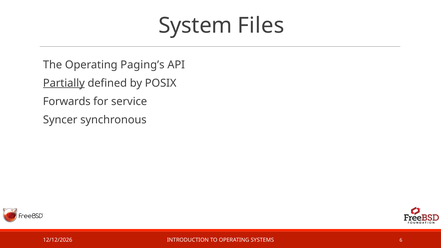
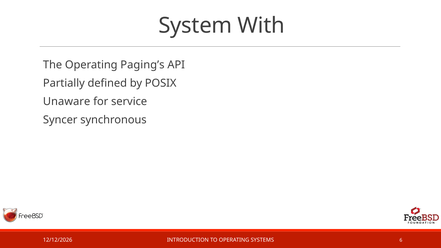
Files: Files -> With
Partially underline: present -> none
Forwards: Forwards -> Unaware
